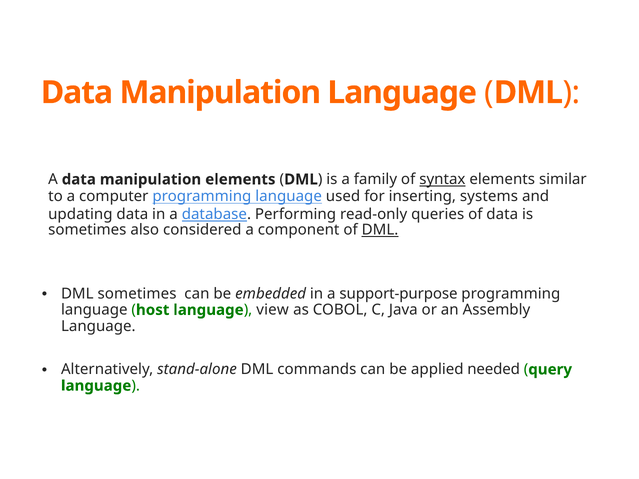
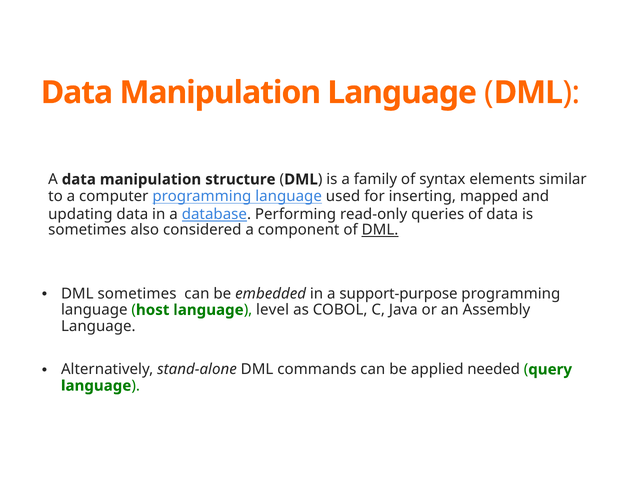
manipulation elements: elements -> structure
syntax underline: present -> none
systems: systems -> mapped
view: view -> level
